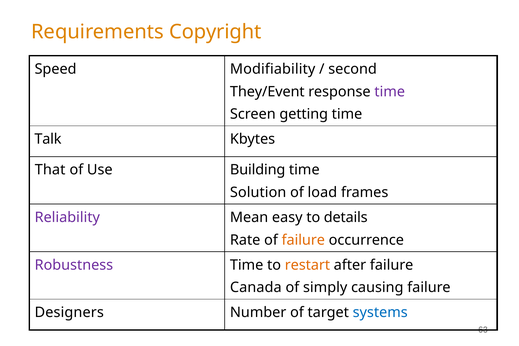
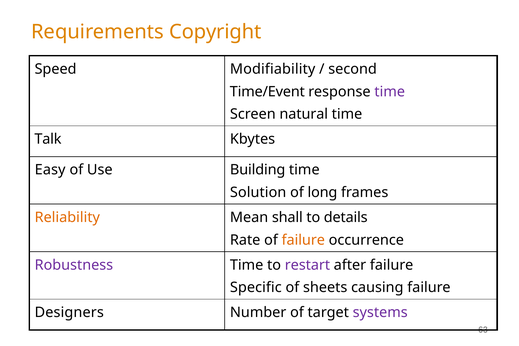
They/Event: They/Event -> Time/Event
getting: getting -> natural
That: That -> Easy
load: load -> long
Reliability colour: purple -> orange
easy: easy -> shall
restart colour: orange -> purple
Canada: Canada -> Specific
simply: simply -> sheets
systems colour: blue -> purple
